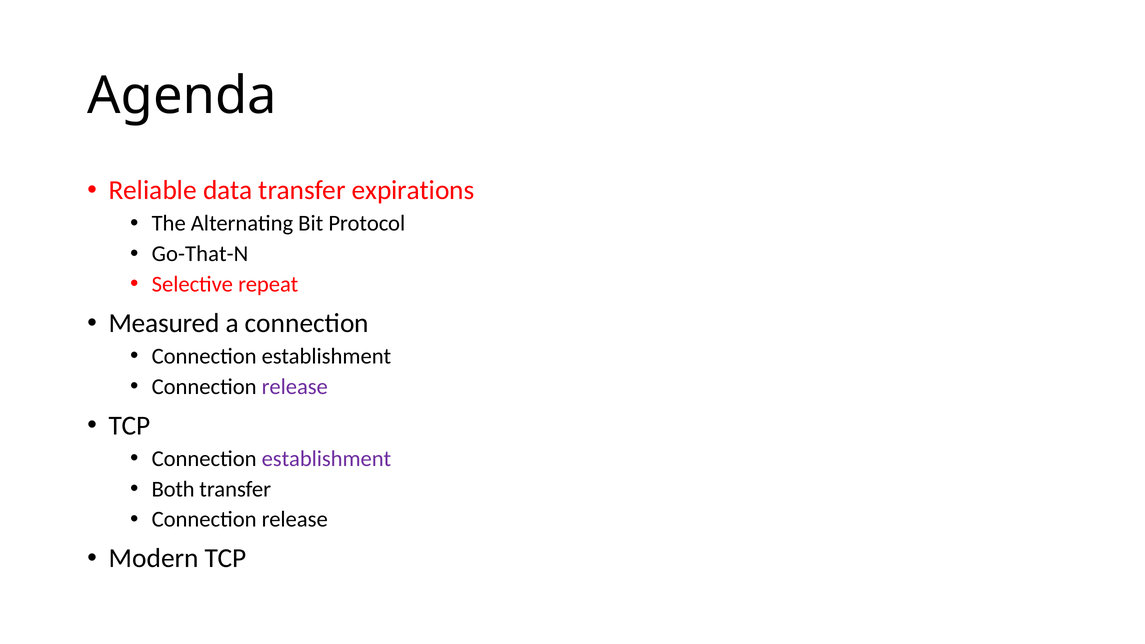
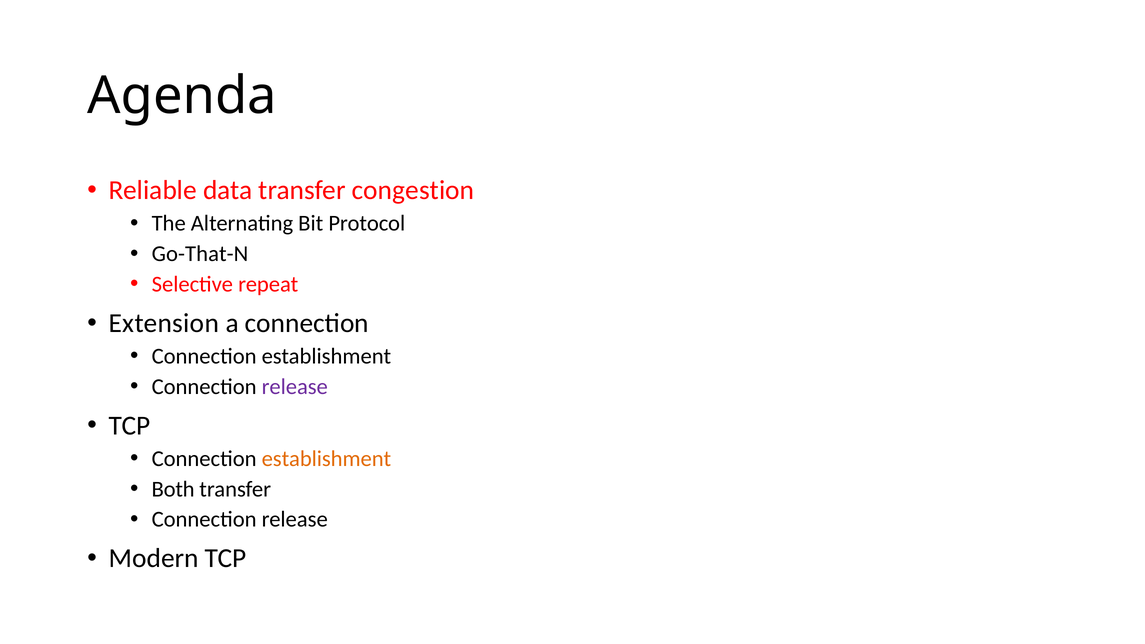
expirations: expirations -> congestion
Measured: Measured -> Extension
establishment at (326, 459) colour: purple -> orange
